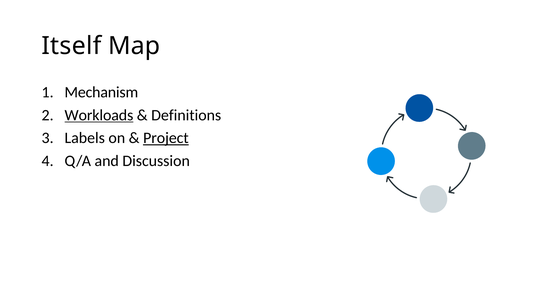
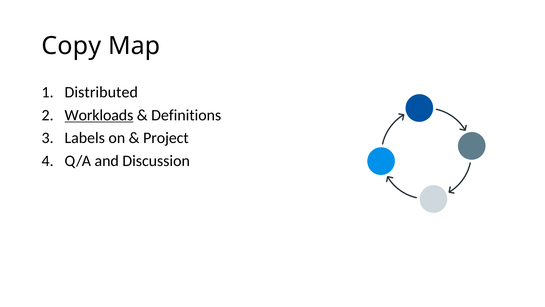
Itself: Itself -> Copy
Mechanism: Mechanism -> Distributed
Project underline: present -> none
